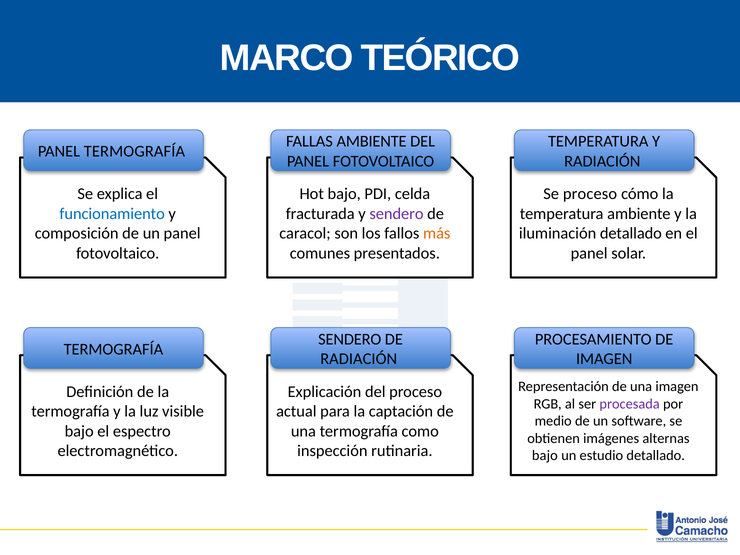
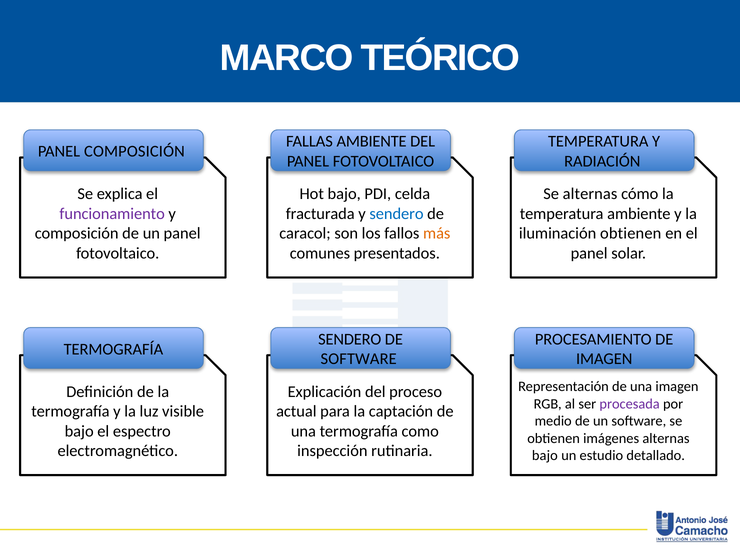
PANEL TERMOGRAFÍA: TERMOGRAFÍA -> COMPOSICIÓN
Se proceso: proceso -> alternas
funcionamiento colour: blue -> purple
sendero at (396, 214) colour: purple -> blue
iluminación detallado: detallado -> obtienen
RADIACIÓN at (359, 359): RADIACIÓN -> SOFTWARE
